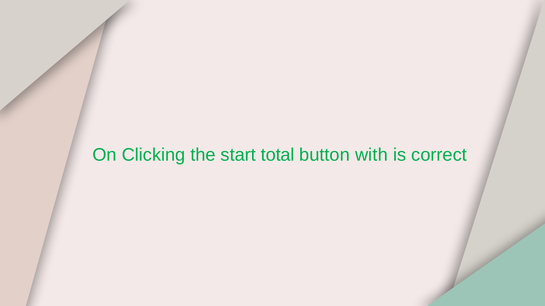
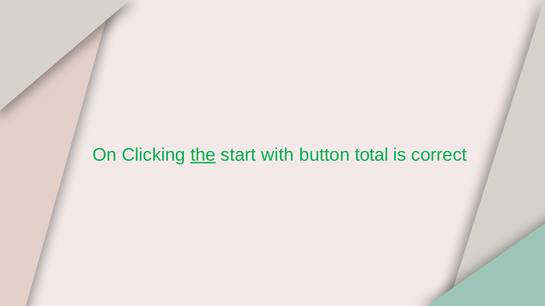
the underline: none -> present
total: total -> with
with: with -> total
